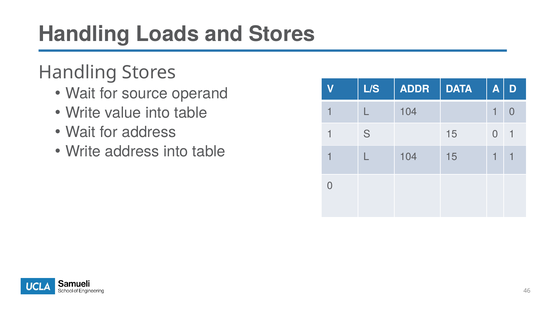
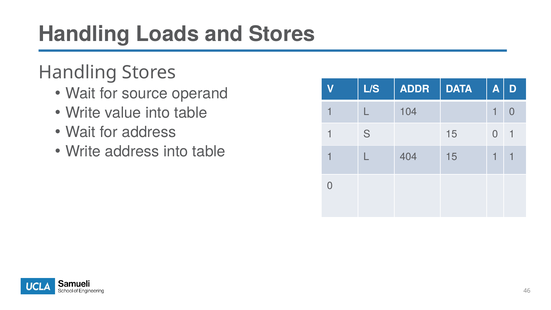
104 at (408, 157): 104 -> 404
